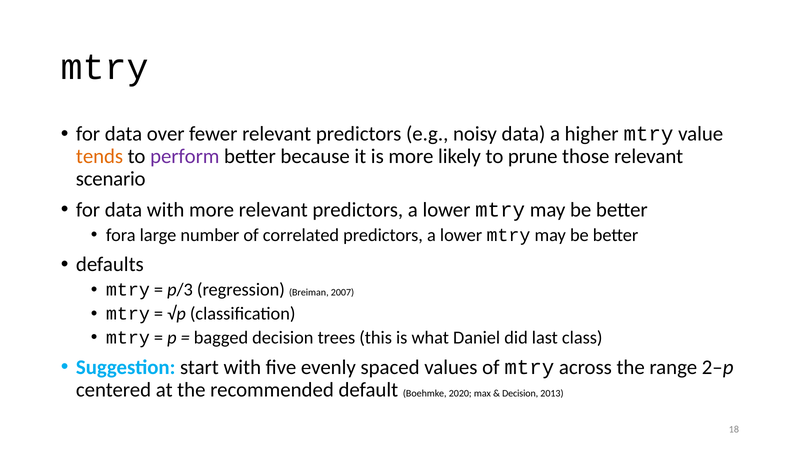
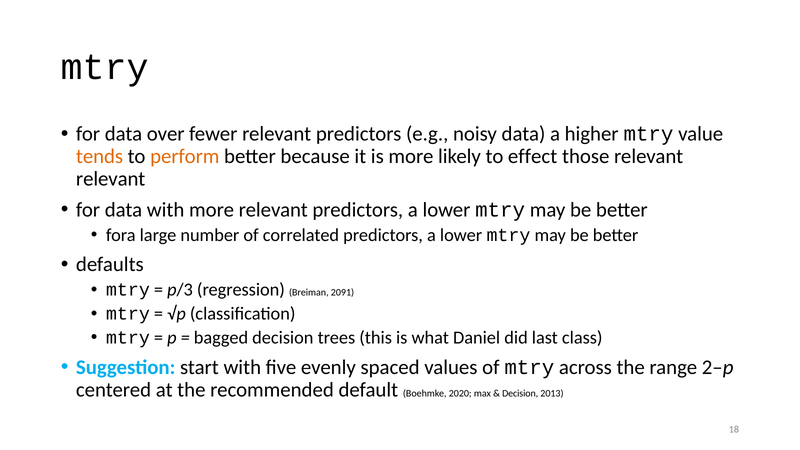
perform colour: purple -> orange
prune: prune -> effect
scenario at (111, 179): scenario -> relevant
2007: 2007 -> 2091
